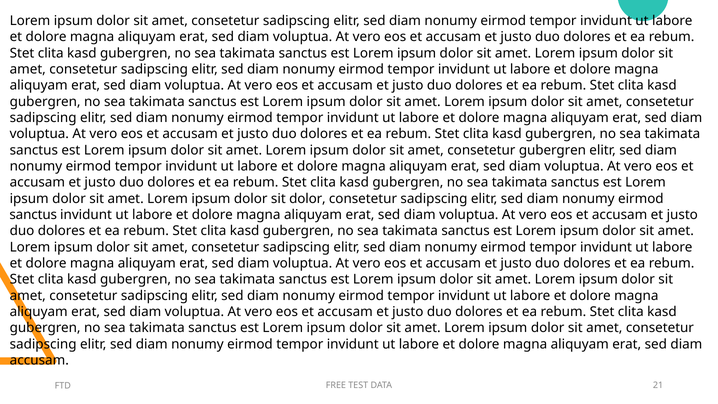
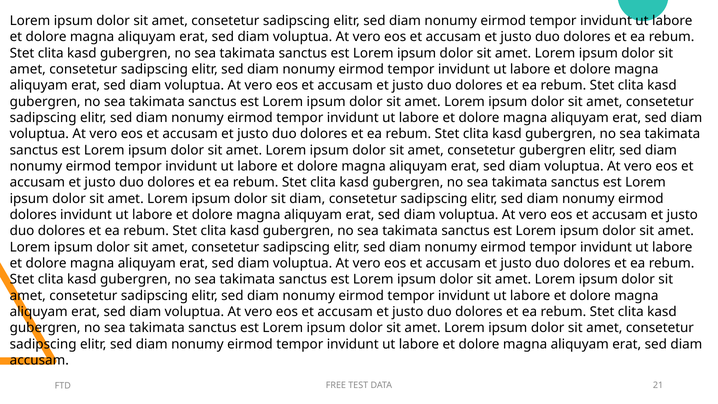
sit dolor: dolor -> diam
sanctus at (33, 215): sanctus -> dolores
